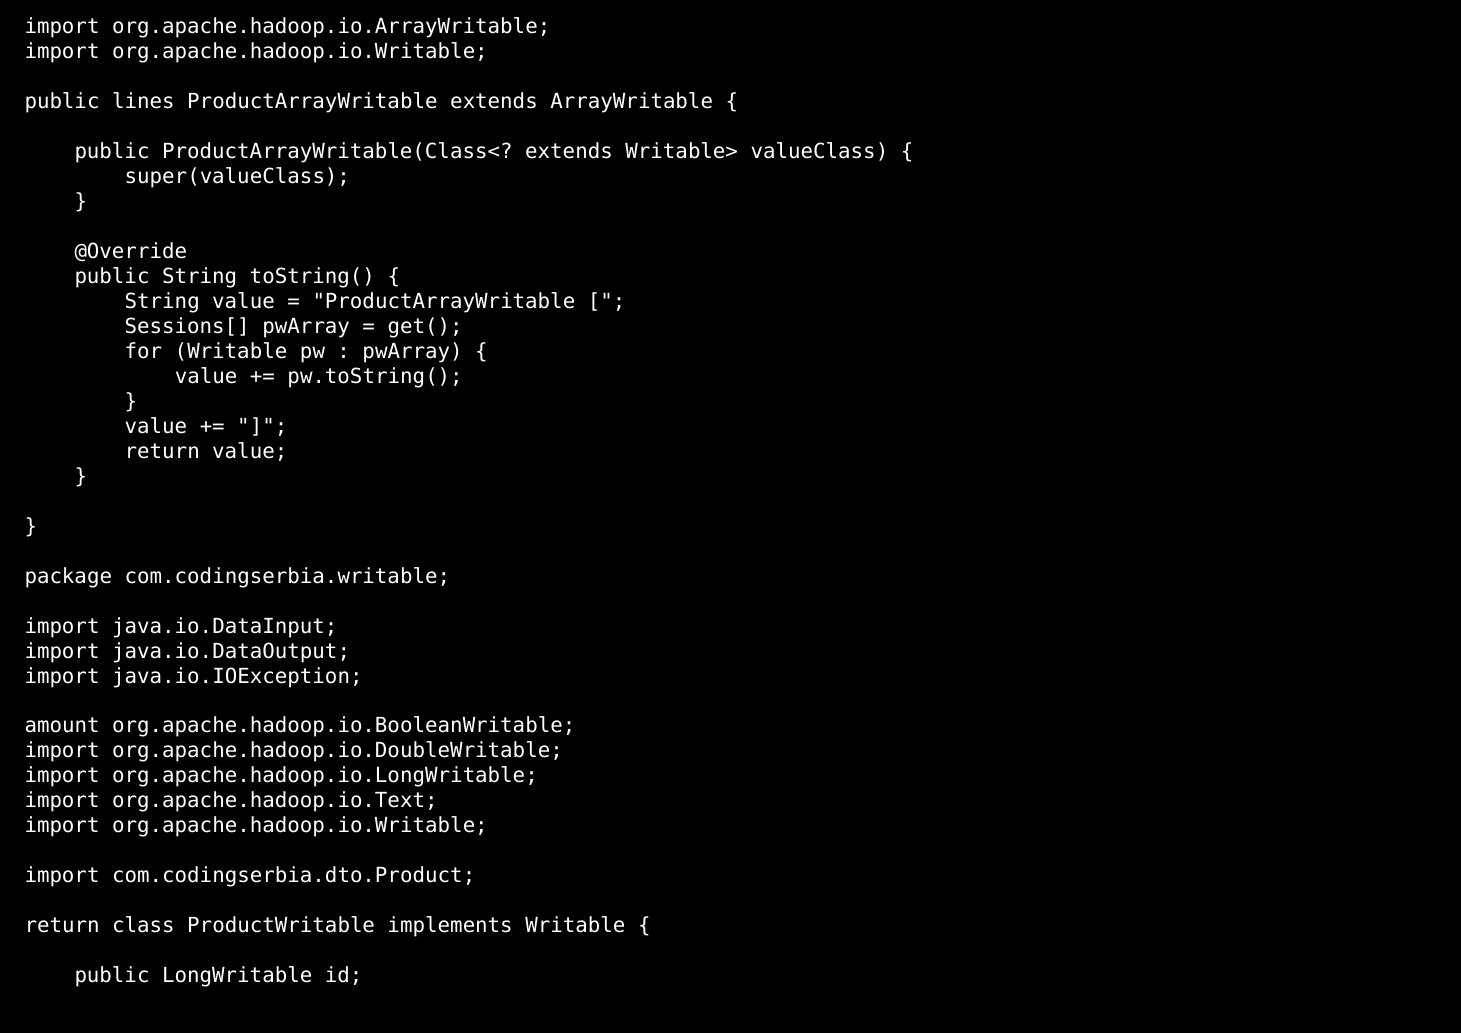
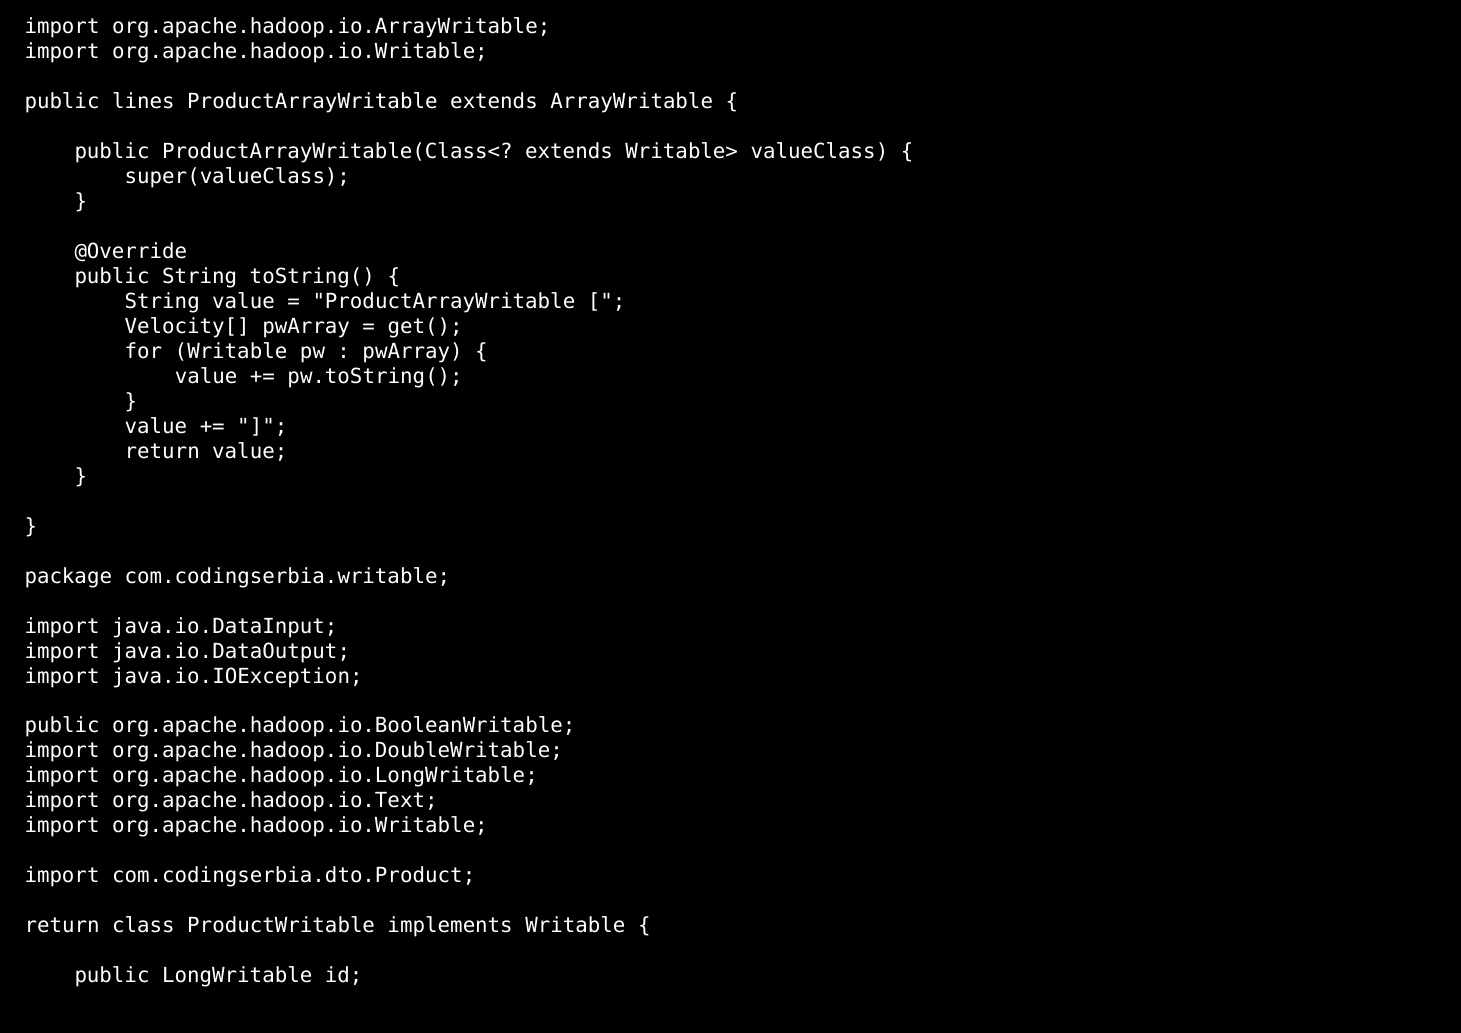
Sessions[: Sessions[ -> Velocity[
amount at (62, 726): amount -> public
